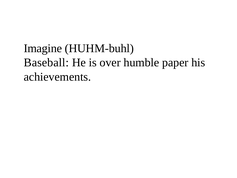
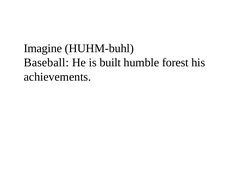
over: over -> built
paper: paper -> forest
